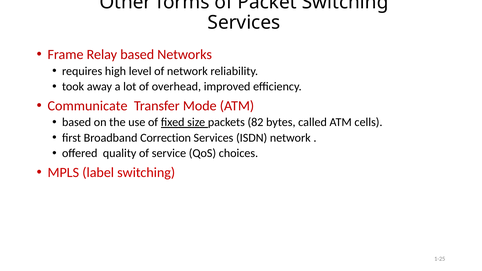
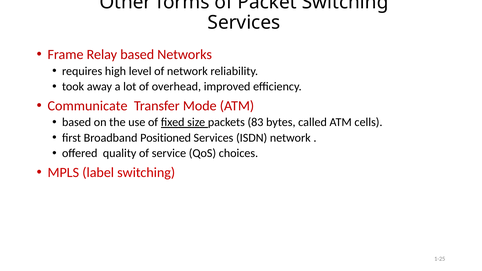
82: 82 -> 83
Correction: Correction -> Positioned
